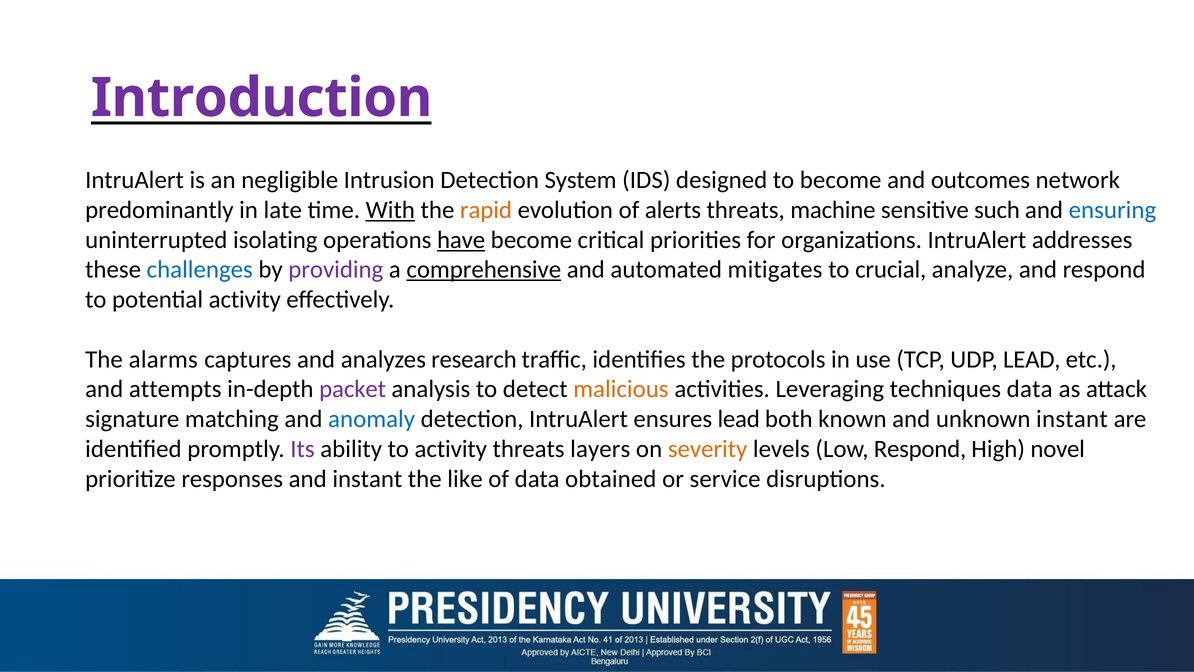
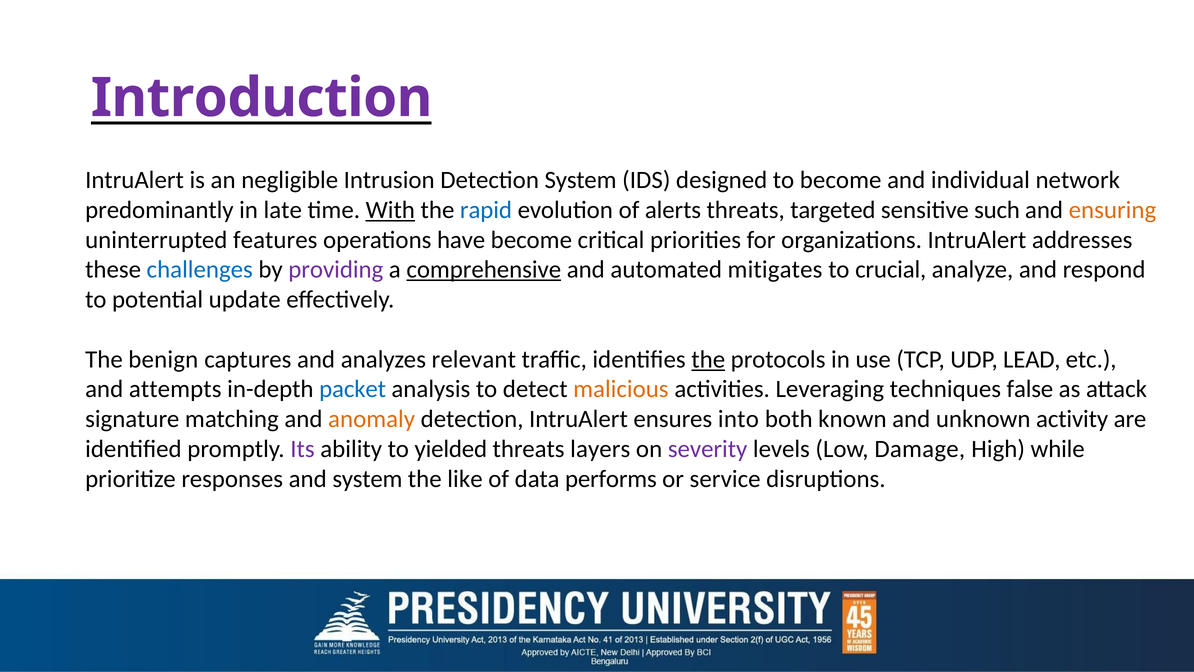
outcomes: outcomes -> individual
rapid colour: orange -> blue
machine: machine -> targeted
ensuring colour: blue -> orange
isolating: isolating -> features
have underline: present -> none
potential activity: activity -> update
alarms: alarms -> benign
research: research -> relevant
the at (708, 359) underline: none -> present
packet colour: purple -> blue
techniques data: data -> false
anomaly colour: blue -> orange
ensures lead: lead -> into
unknown instant: instant -> activity
to activity: activity -> yielded
severity colour: orange -> purple
Low Respond: Respond -> Damage
novel: novel -> while
and instant: instant -> system
obtained: obtained -> performs
